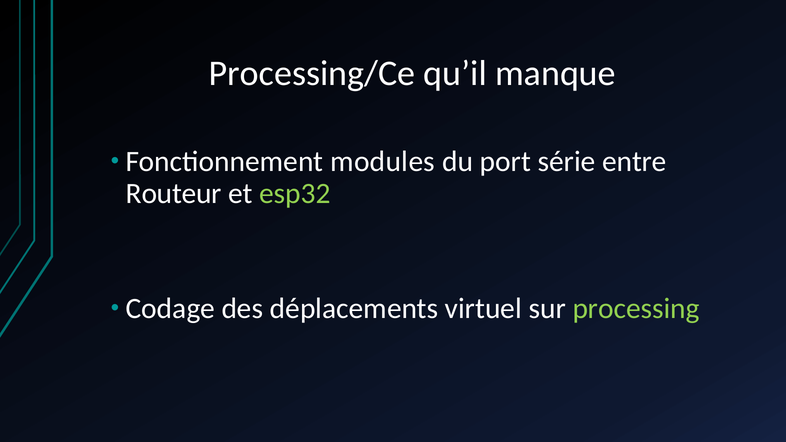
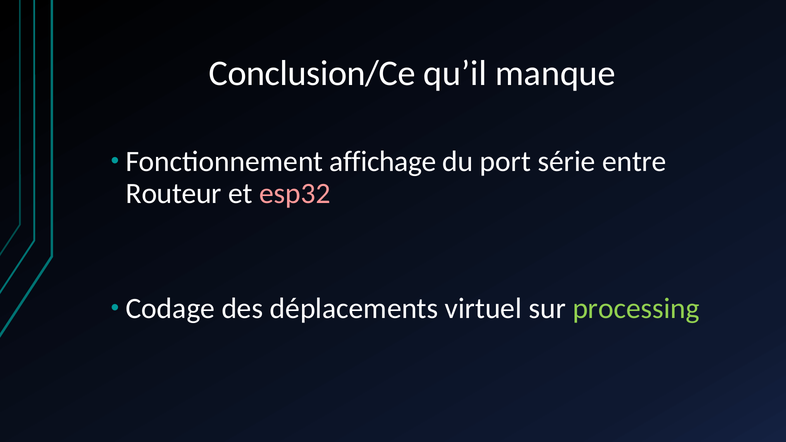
Processing/Ce: Processing/Ce -> Conclusion/Ce
modules: modules -> affichage
esp32 colour: light green -> pink
